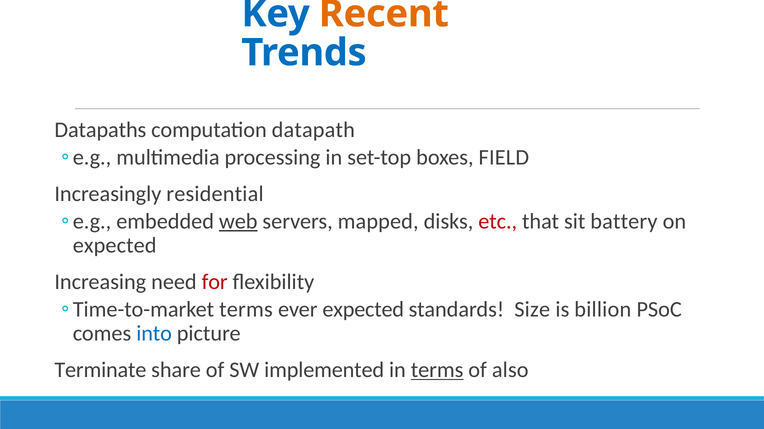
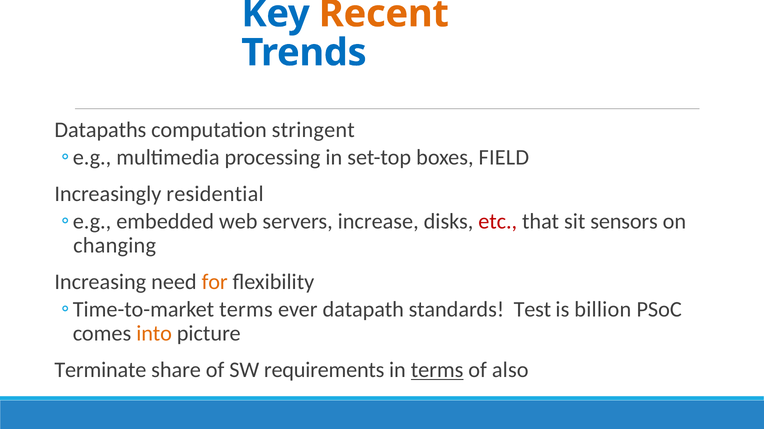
datapath: datapath -> stringent
web underline: present -> none
mapped: mapped -> increase
battery: battery -> sensors
expected at (115, 246): expected -> changing
for colour: red -> orange
ever expected: expected -> datapath
Size: Size -> Test
into colour: blue -> orange
implemented: implemented -> requirements
